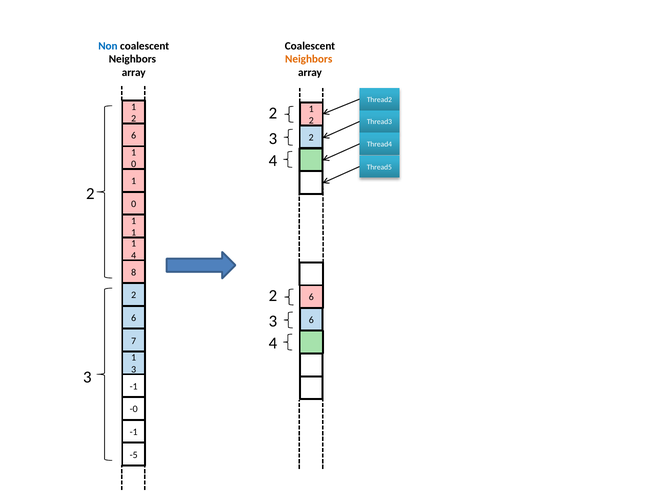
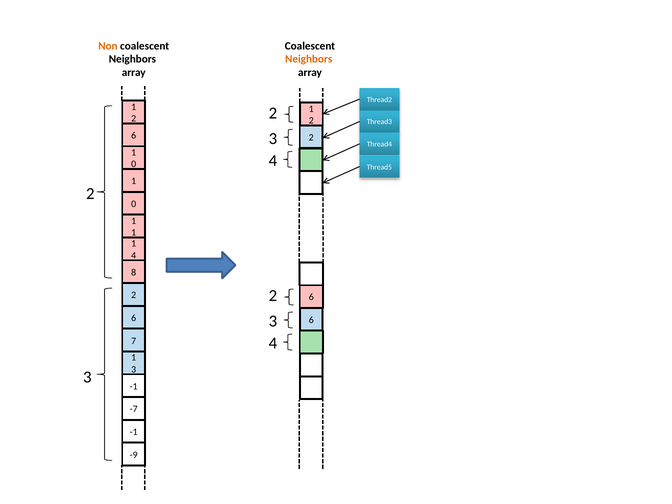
Non colour: blue -> orange
-0: -0 -> -7
-5: -5 -> -9
